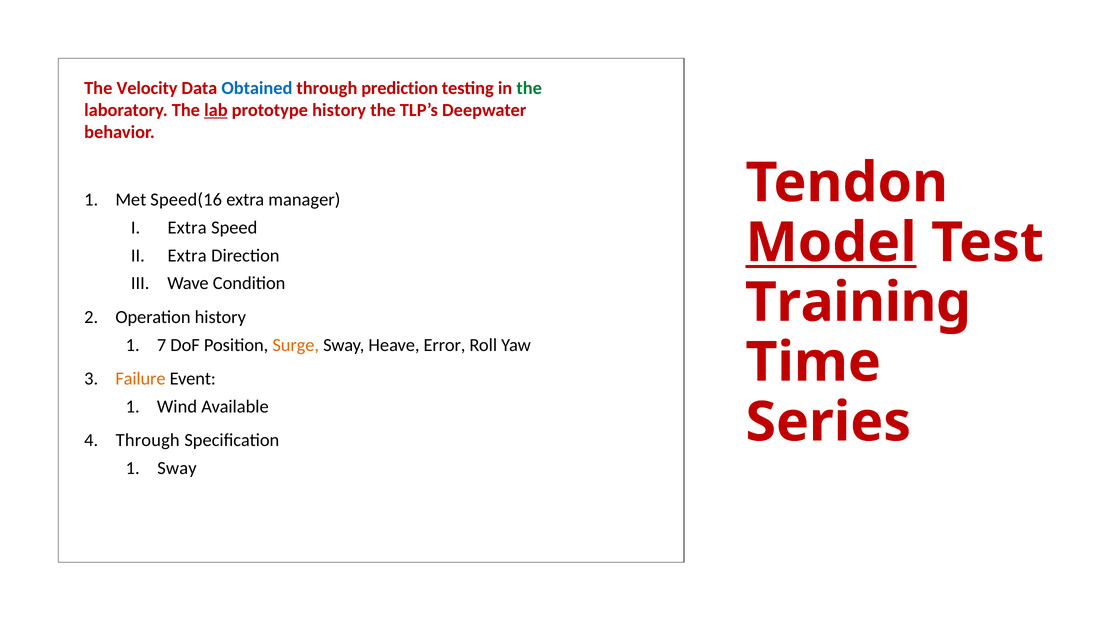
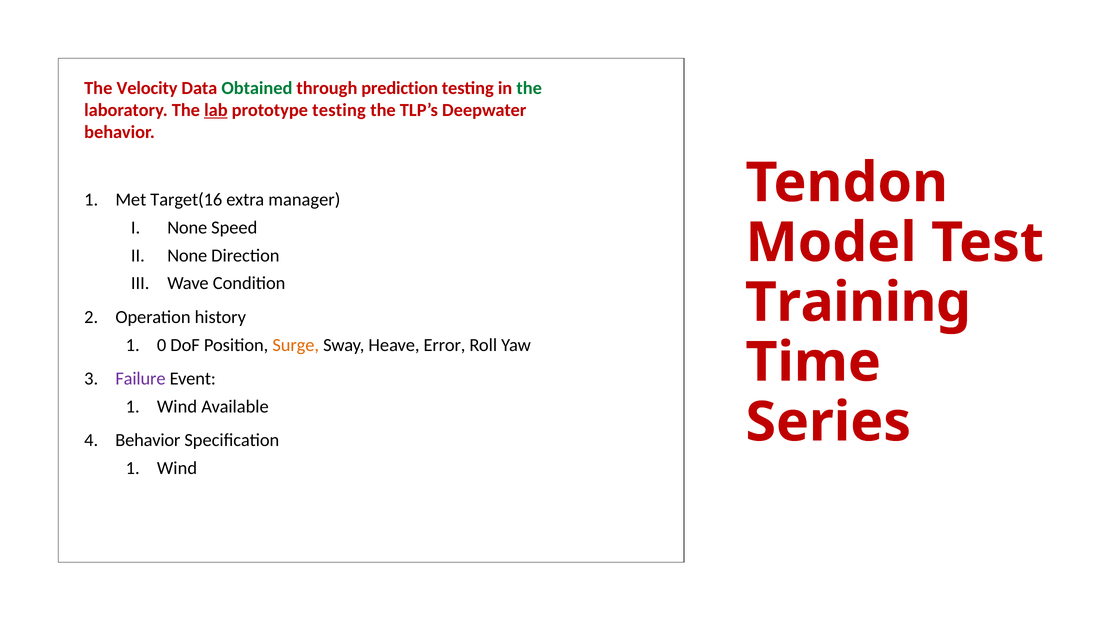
Obtained colour: blue -> green
prototype history: history -> testing
Speed(16: Speed(16 -> Target(16
Extra at (187, 227): Extra -> None
Model underline: present -> none
Extra at (187, 255): Extra -> None
7: 7 -> 0
Failure colour: orange -> purple
Through at (148, 440): Through -> Behavior
Sway at (177, 468): Sway -> Wind
